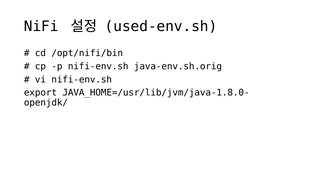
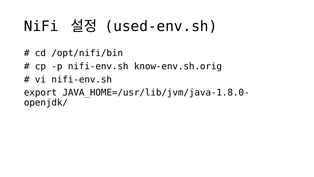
java-env.sh.orig: java-env.sh.orig -> know-env.sh.orig
